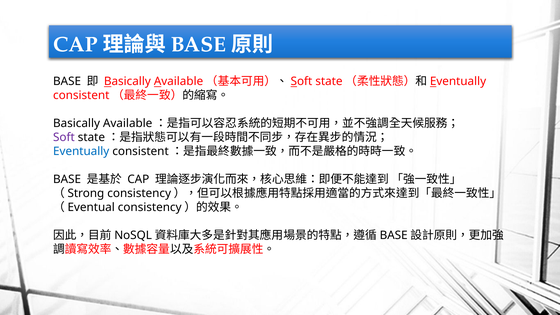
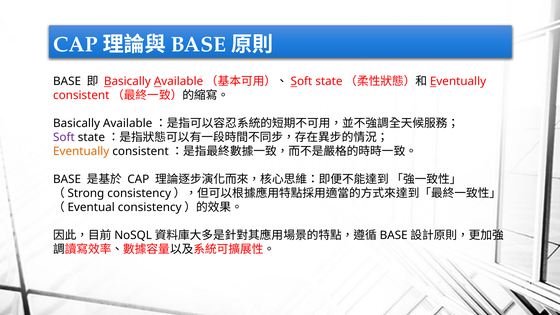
Eventually at (81, 151) colour: blue -> orange
